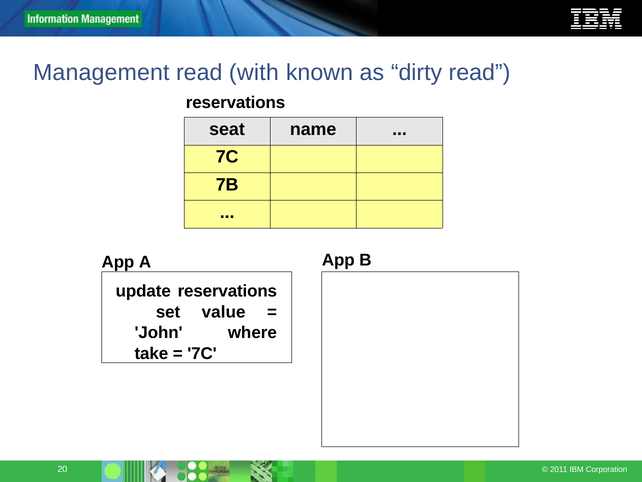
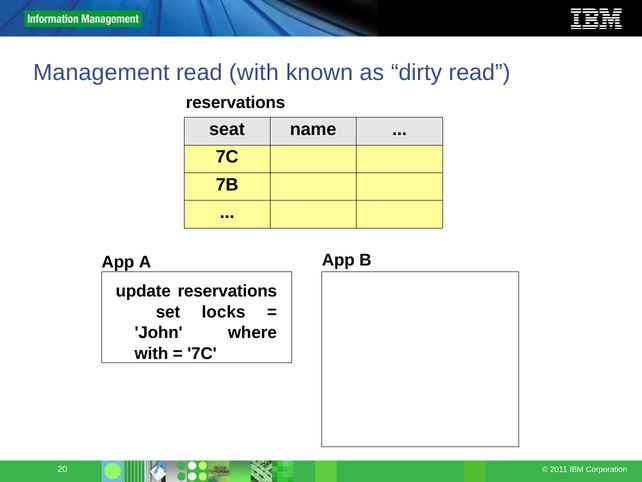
value: value -> locks
take at (151, 353): take -> with
